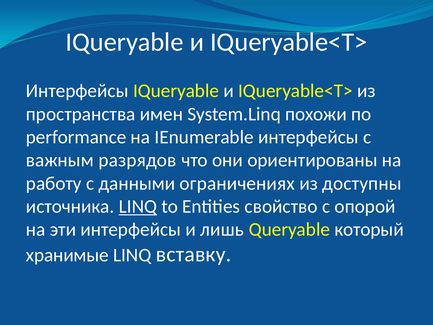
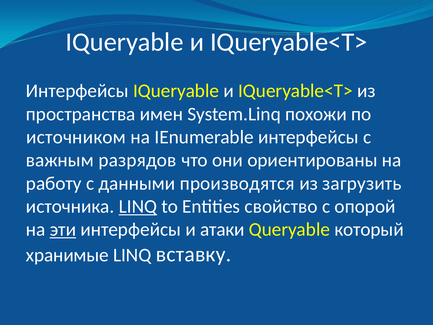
performance: performance -> источником
ограничениях: ограничениях -> производятся
доступны: доступны -> загрузить
эти underline: none -> present
лишь: лишь -> атаки
